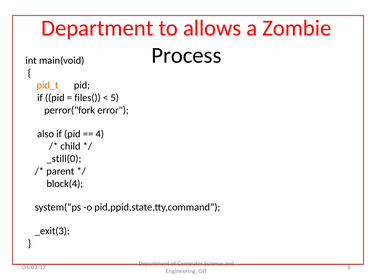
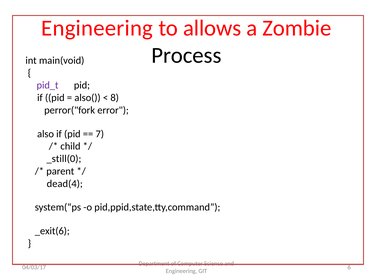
Department at (97, 28): Department -> Engineering
pid_t colour: orange -> purple
files(: files( -> also(
5: 5 -> 8
4: 4 -> 7
block(4: block(4 -> dead(4
_exit(3: _exit(3 -> _exit(6
